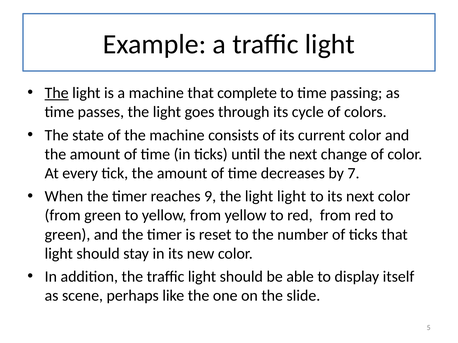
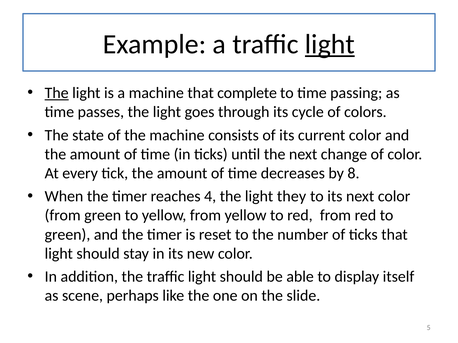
light at (330, 44) underline: none -> present
7: 7 -> 8
9: 9 -> 4
light light: light -> they
